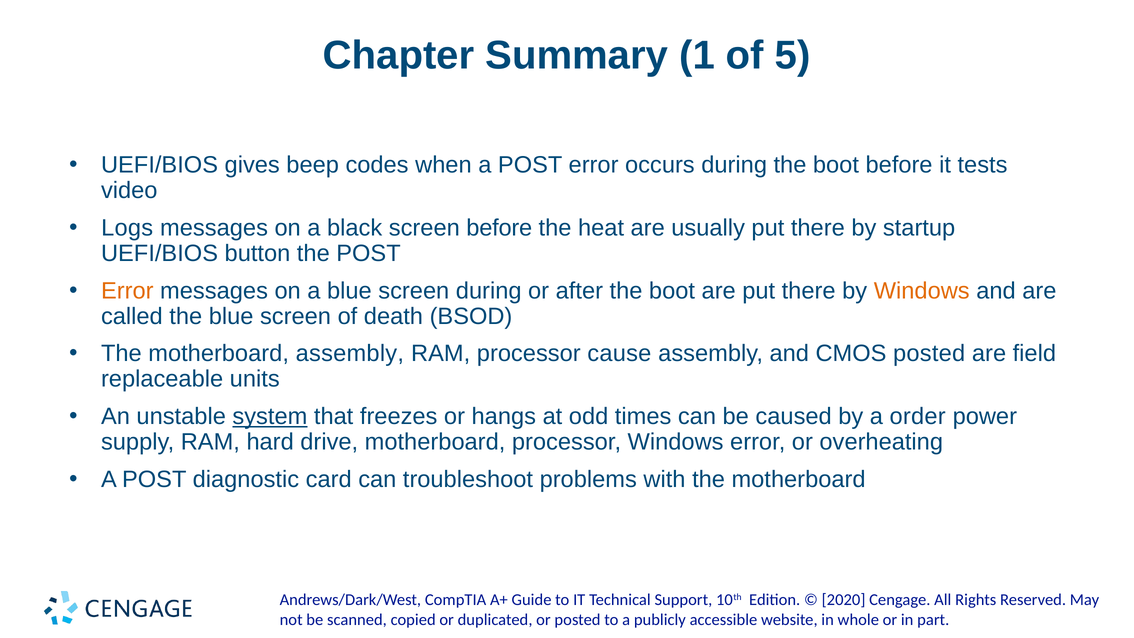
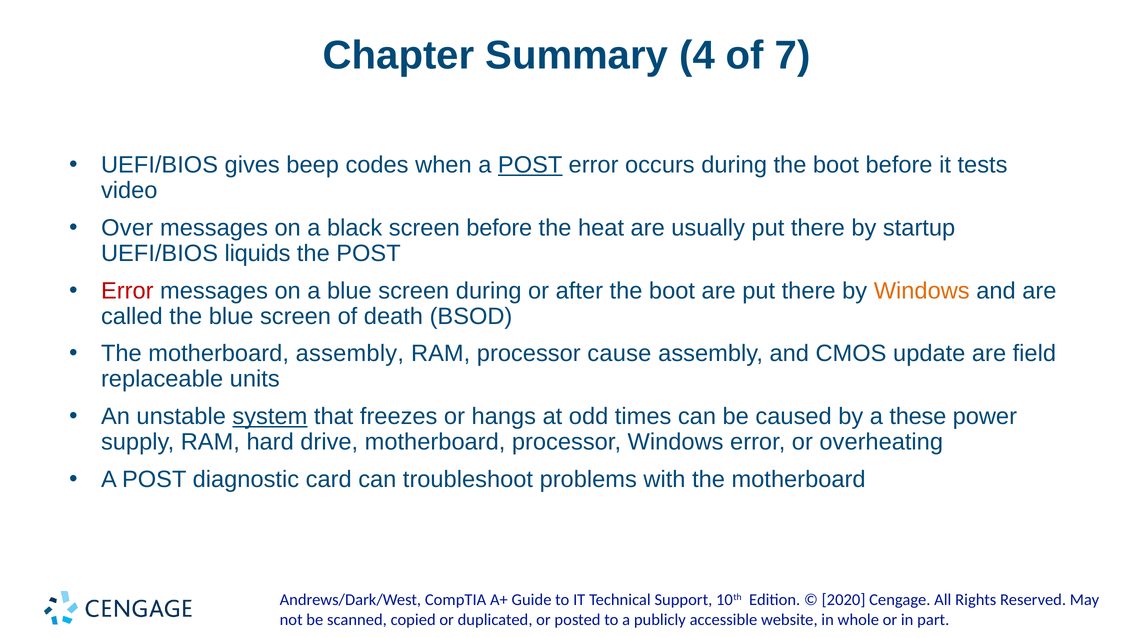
1: 1 -> 4
5: 5 -> 7
POST at (530, 165) underline: none -> present
Logs: Logs -> Over
button: button -> liquids
Error at (127, 291) colour: orange -> red
CMOS posted: posted -> update
order: order -> these
